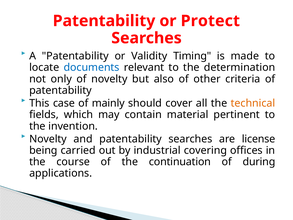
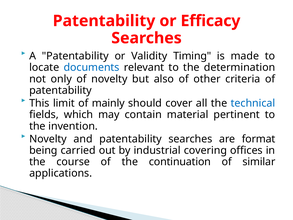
Protect: Protect -> Efficacy
case: case -> limit
technical colour: orange -> blue
license: license -> format
during: during -> similar
